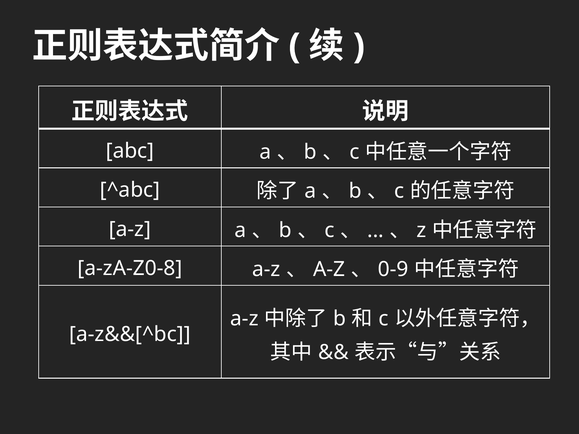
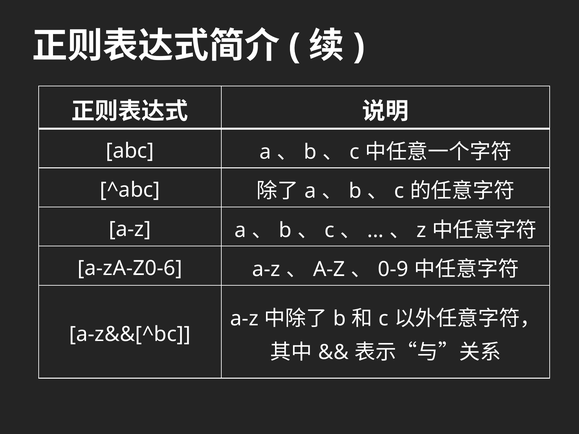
a-zA-Z0-8: a-zA-Z0-8 -> a-zA-Z0-6
